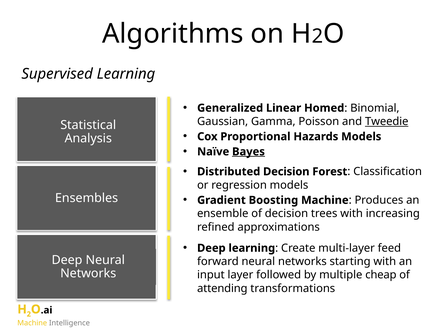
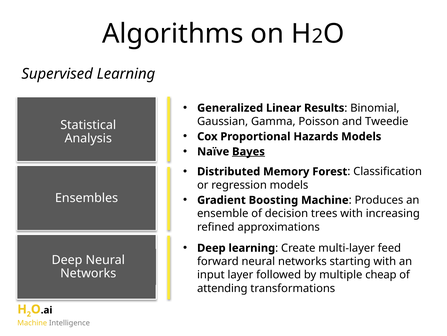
Homed: Homed -> Results
Tweedie underline: present -> none
Distributed Decision: Decision -> Memory
